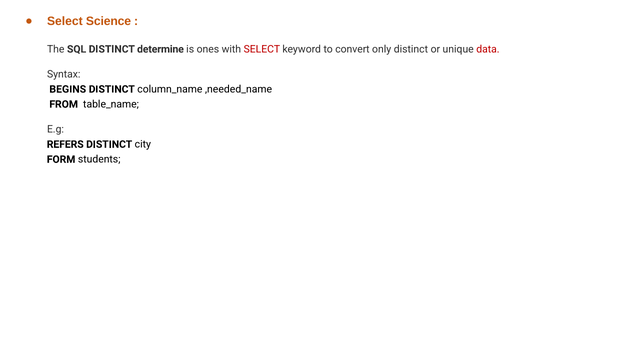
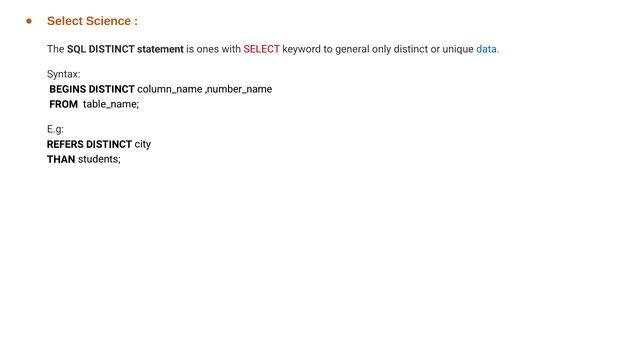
determine: determine -> statement
convert: convert -> general
data colour: red -> blue
,needed_name: ,needed_name -> ,number_name
FORM: FORM -> THAN
